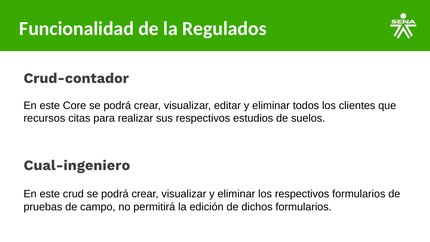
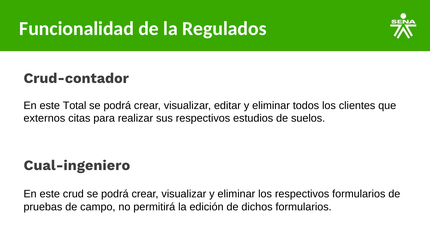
Core: Core -> Total
recursos: recursos -> externos
